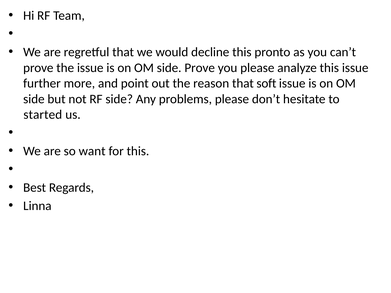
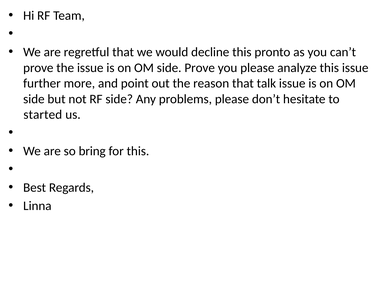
soft: soft -> talk
want: want -> bring
